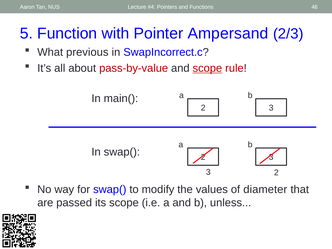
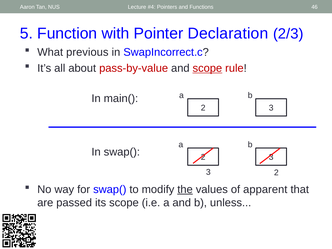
Ampersand: Ampersand -> Declaration
the underline: none -> present
diameter: diameter -> apparent
